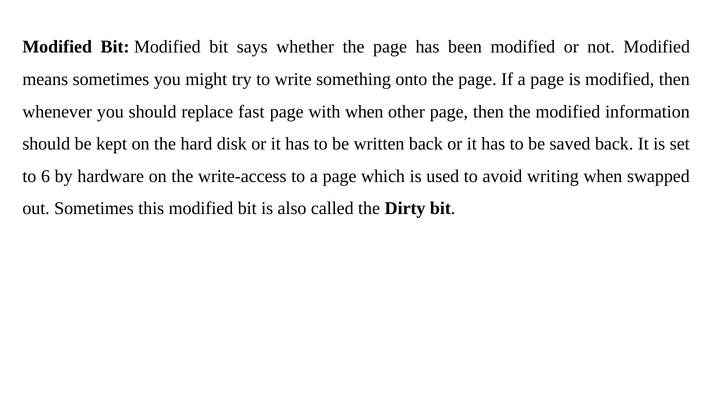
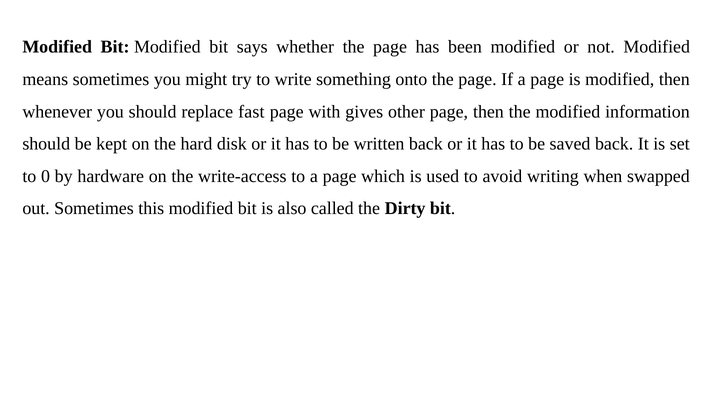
with when: when -> gives
6: 6 -> 0
